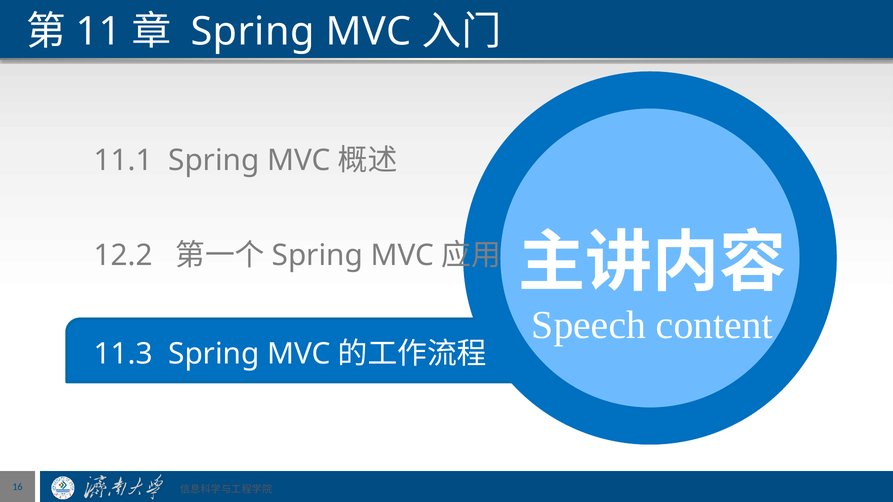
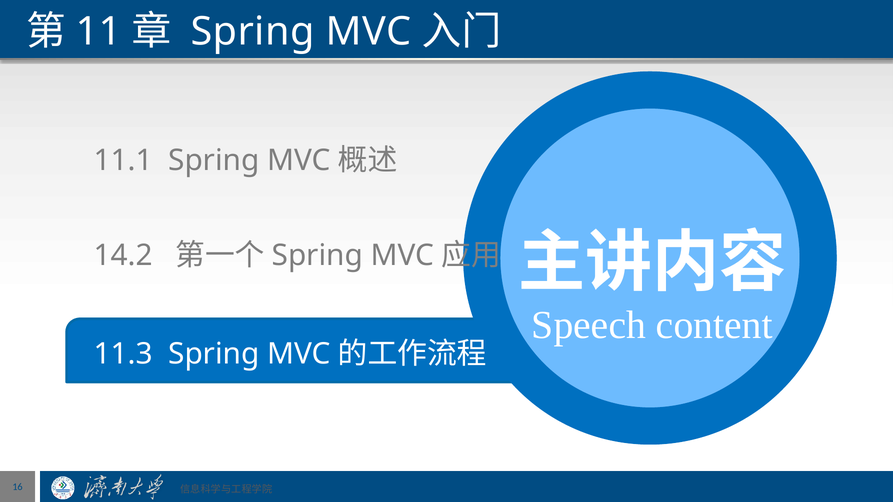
12.2: 12.2 -> 14.2
